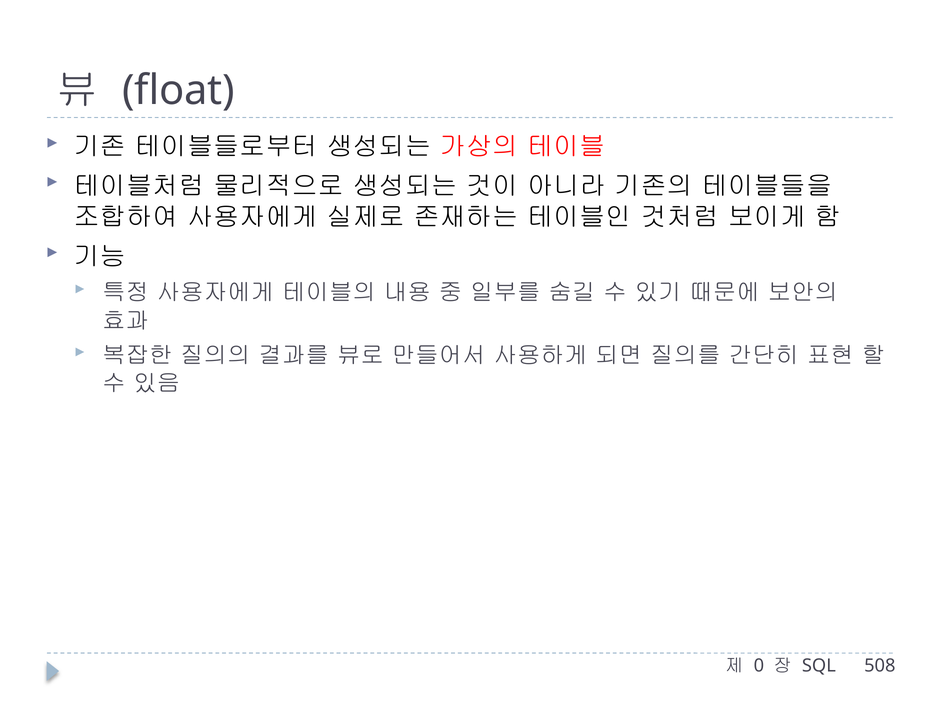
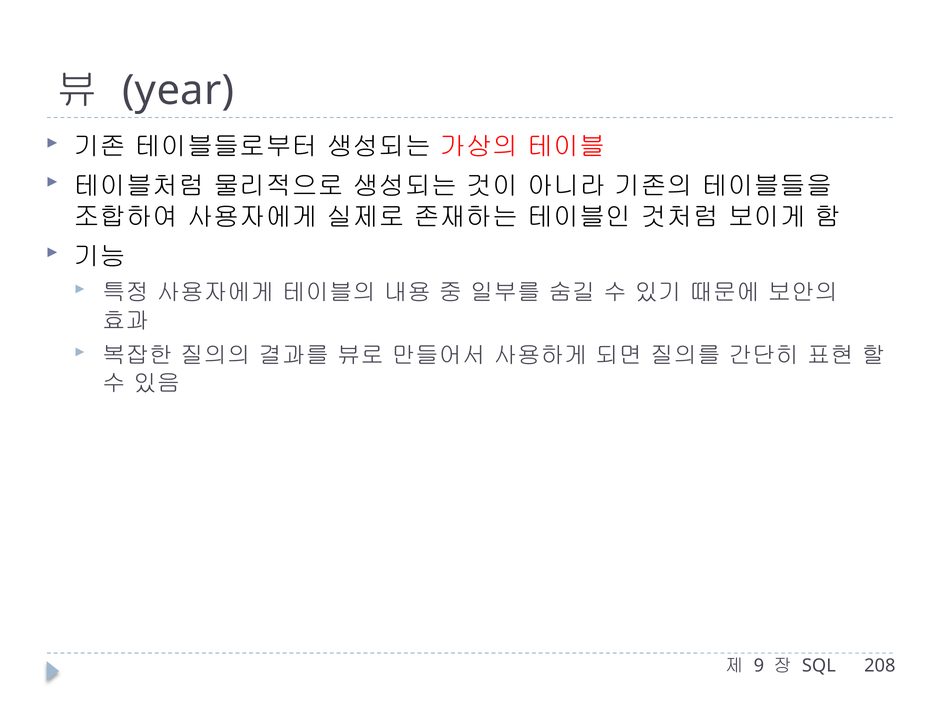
float: float -> year
0: 0 -> 9
508: 508 -> 208
